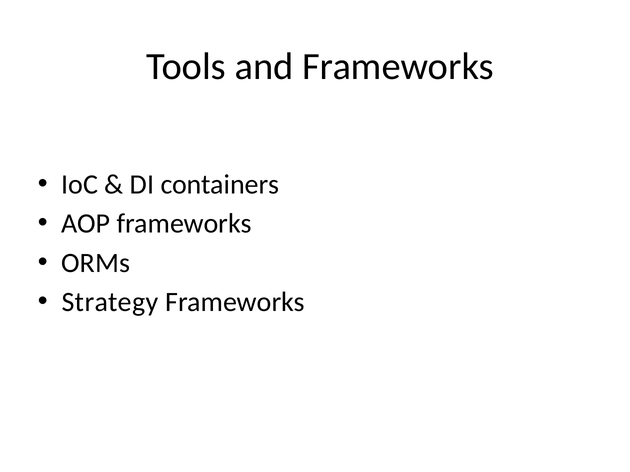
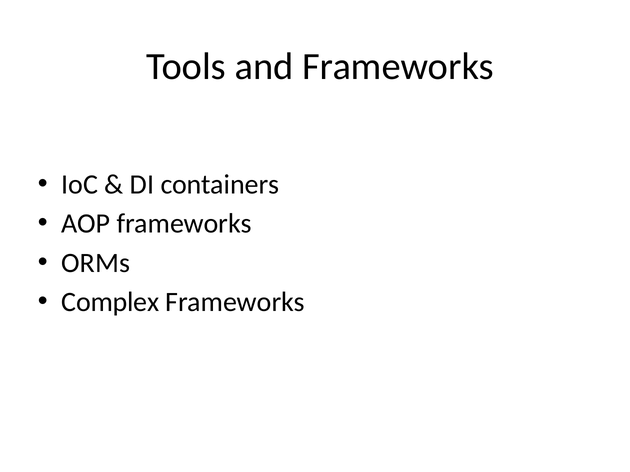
Strategy: Strategy -> Complex
